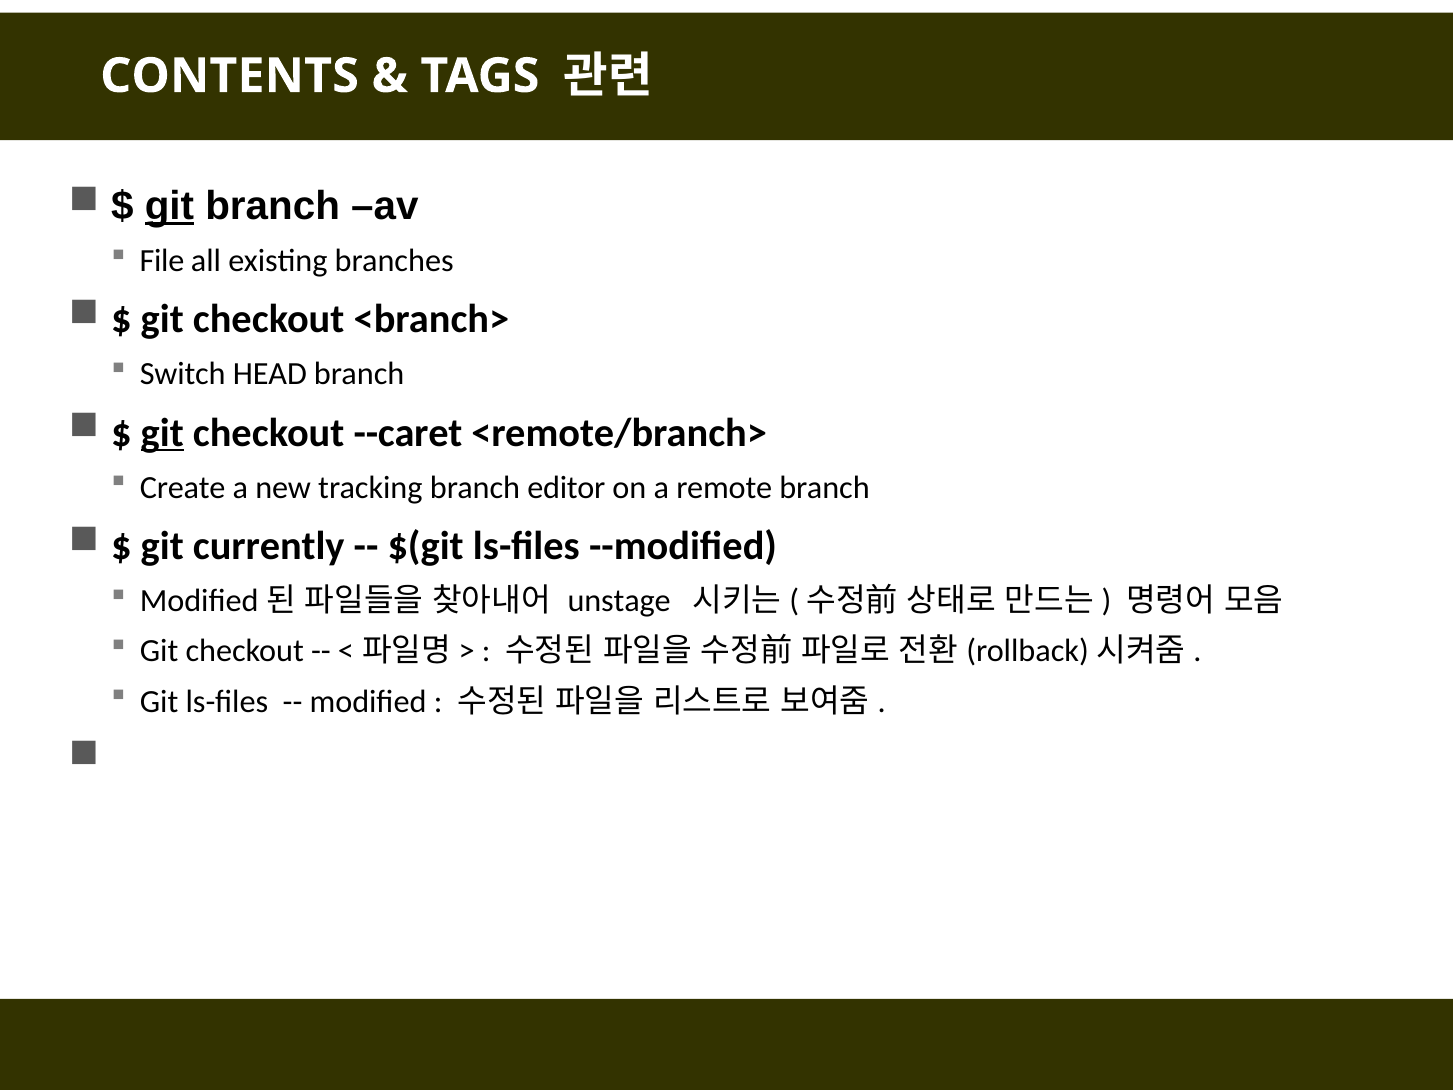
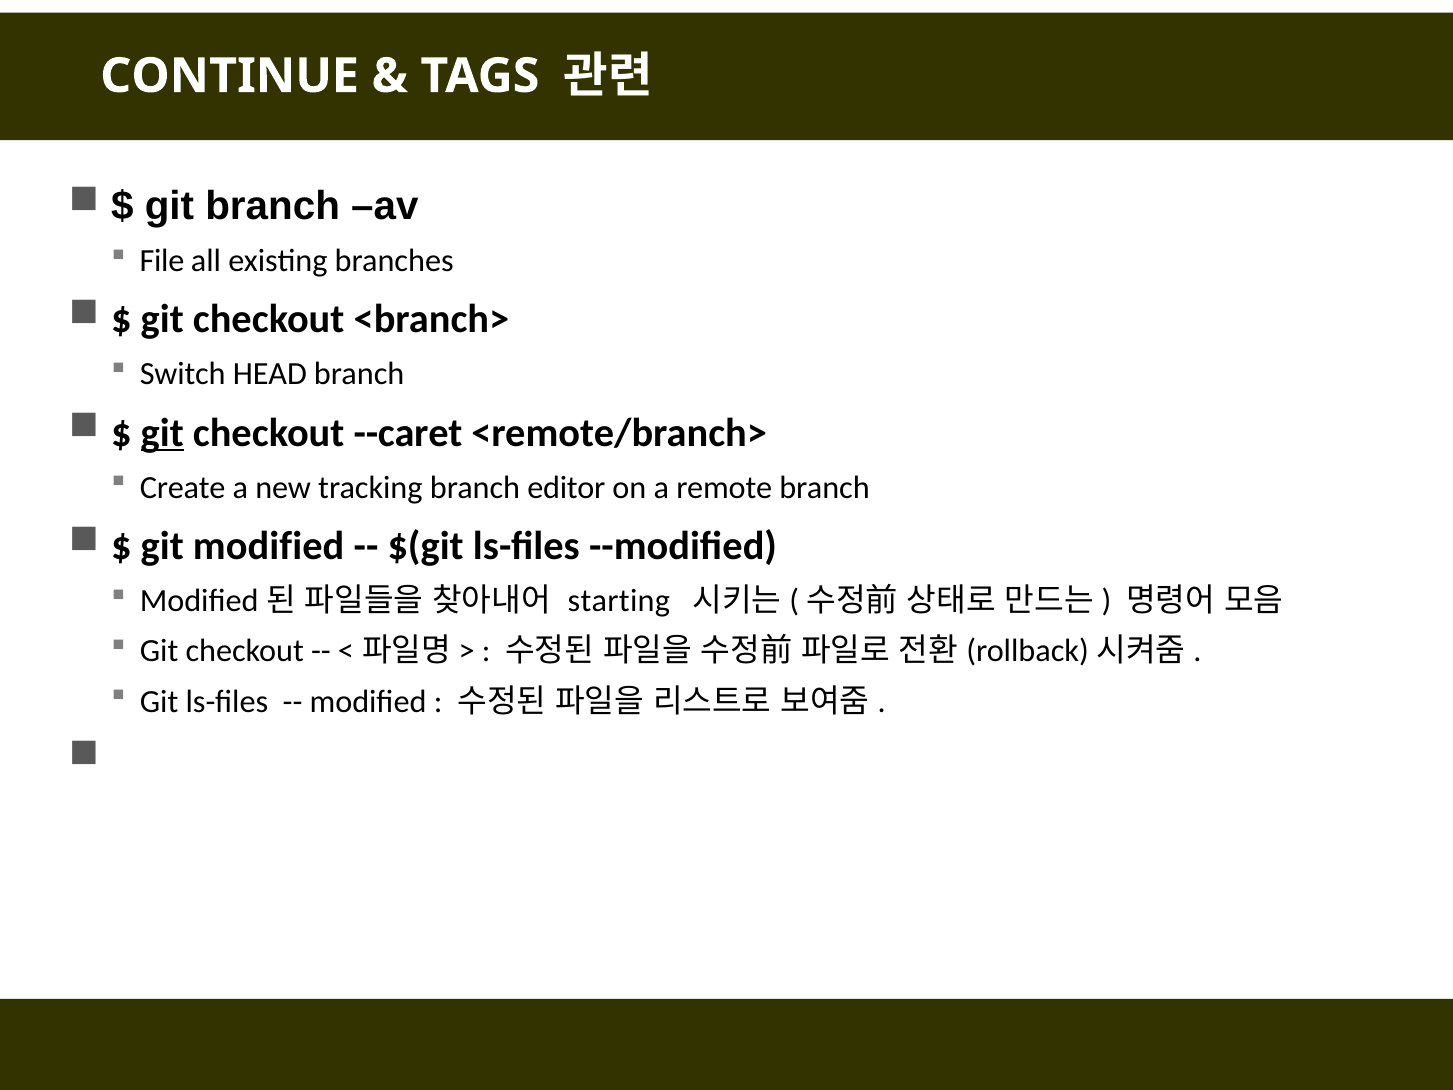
CONTENTS: CONTENTS -> CONTINUE
git at (169, 206) underline: present -> none
git currently: currently -> modified
unstage: unstage -> starting
